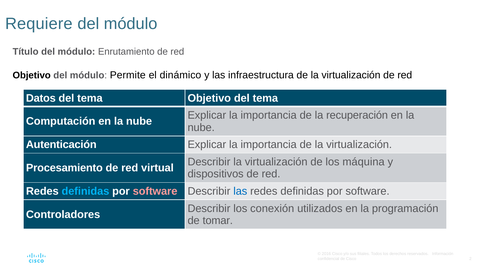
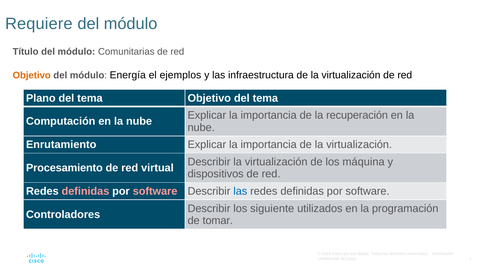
Enrutamiento: Enrutamiento -> Comunitarias
Objetivo at (32, 75) colour: black -> orange
Permite: Permite -> Energía
dinámico: dinámico -> ejemplos
Datos: Datos -> Plano
Autenticación: Autenticación -> Enrutamiento
definidas at (85, 191) colour: light blue -> pink
conexión: conexión -> siguiente
